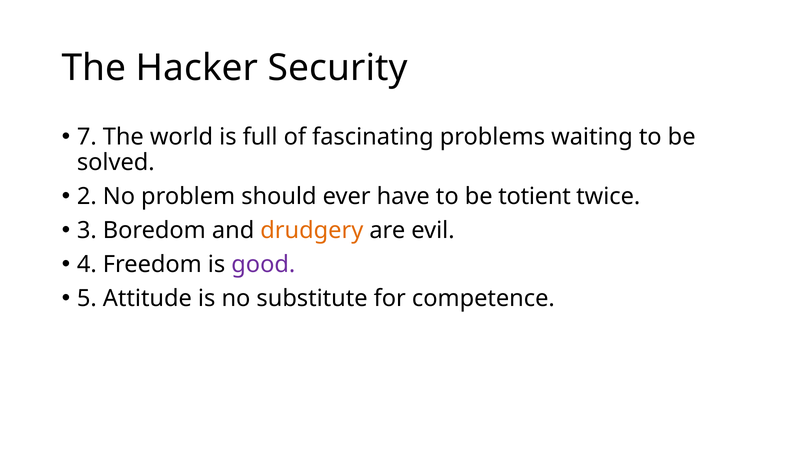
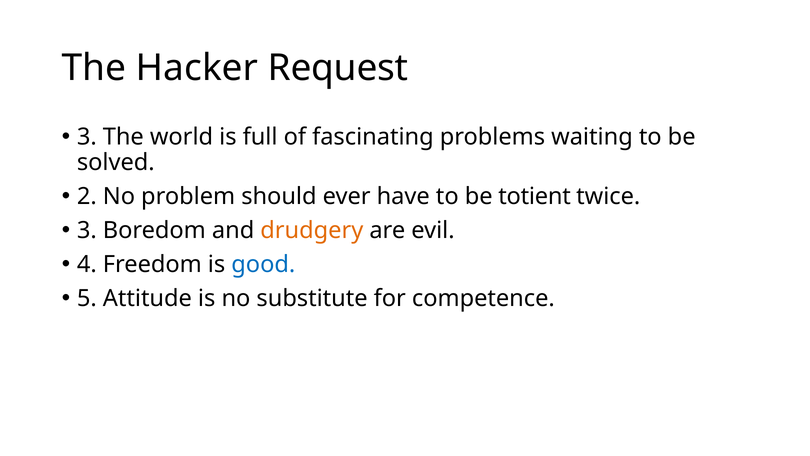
Security: Security -> Request
7 at (87, 137): 7 -> 3
good colour: purple -> blue
